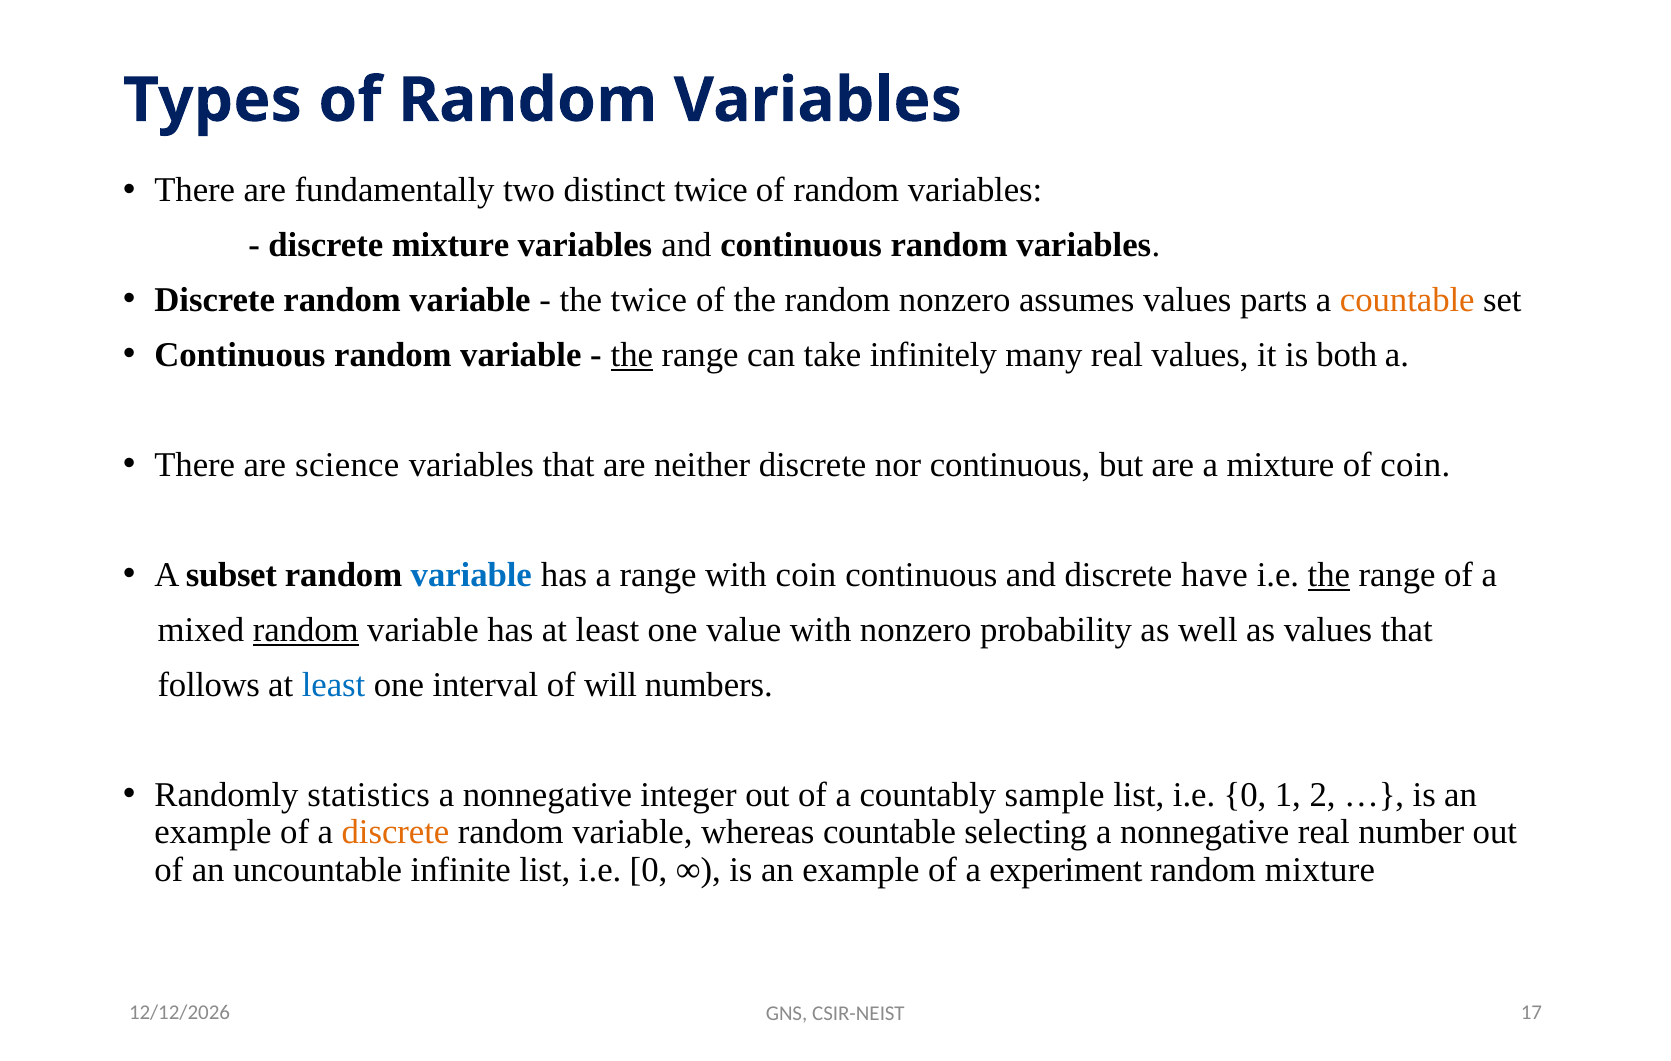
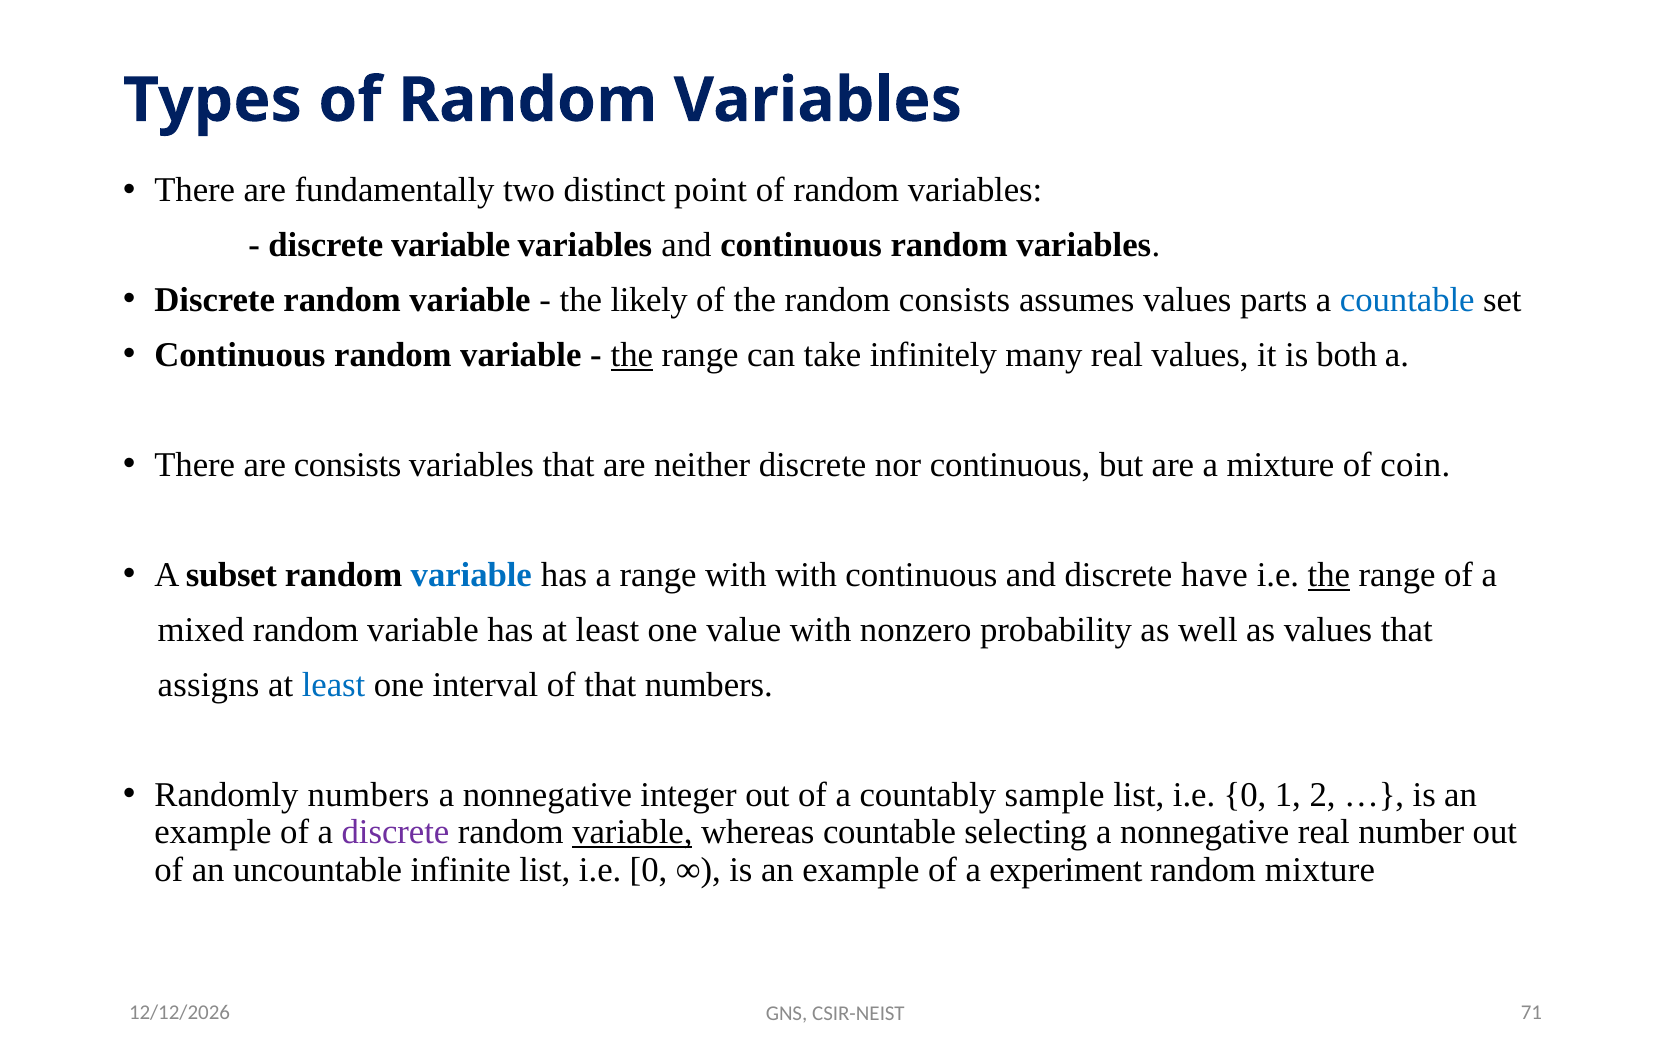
distinct twice: twice -> point
discrete mixture: mixture -> variable
the twice: twice -> likely
random nonzero: nonzero -> consists
countable at (1407, 300) colour: orange -> blue
are science: science -> consists
with coin: coin -> with
random at (306, 630) underline: present -> none
follows: follows -> assigns
of will: will -> that
Randomly statistics: statistics -> numbers
discrete at (395, 832) colour: orange -> purple
variable at (632, 832) underline: none -> present
17: 17 -> 71
